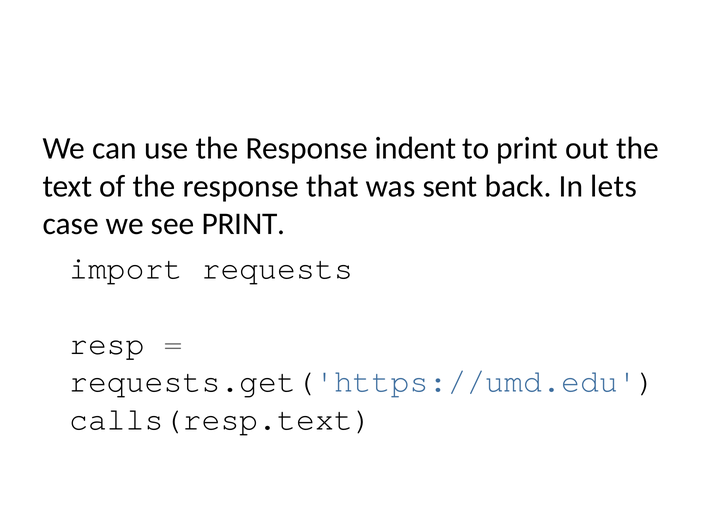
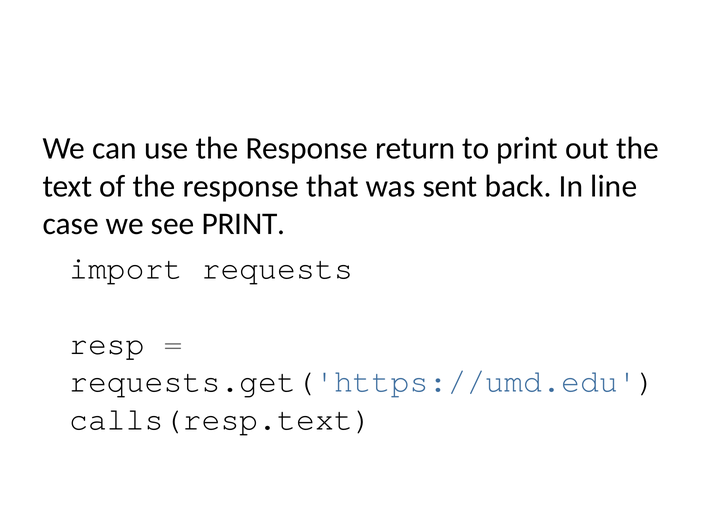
indent: indent -> return
lets: lets -> line
